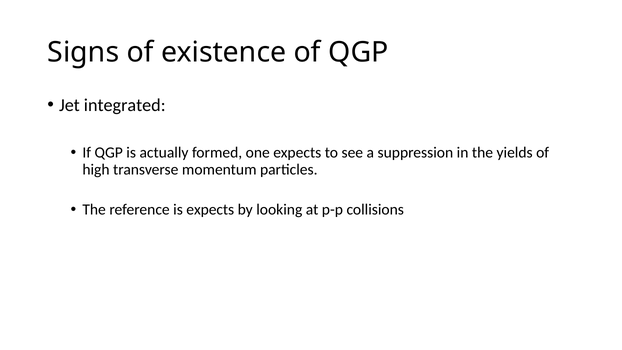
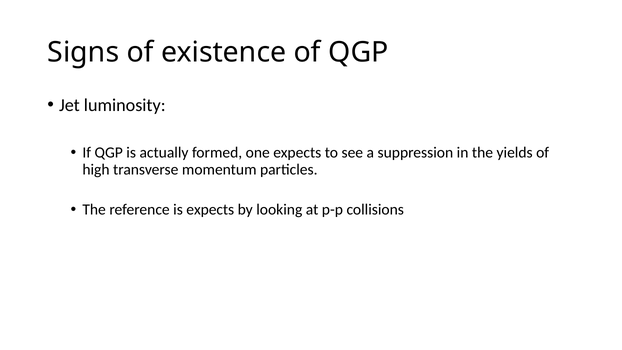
integrated: integrated -> luminosity
